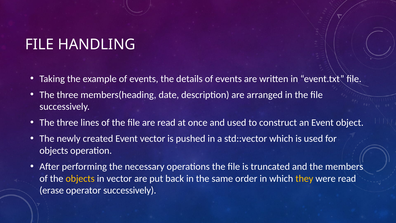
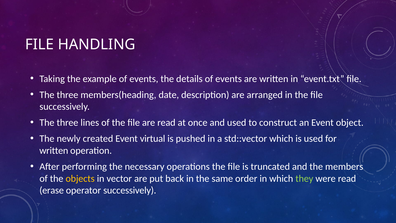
Event vector: vector -> virtual
objects at (54, 150): objects -> written
they colour: yellow -> light green
